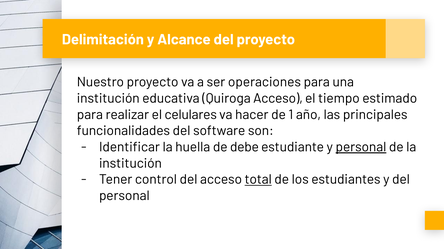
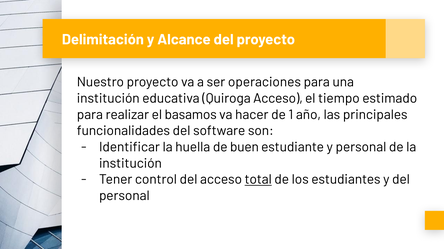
celulares: celulares -> basamos
debe: debe -> buen
personal at (361, 147) underline: present -> none
